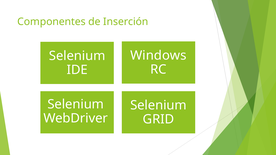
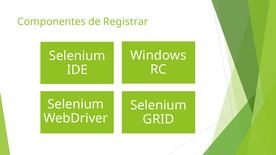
Inserción: Inserción -> Registrar
